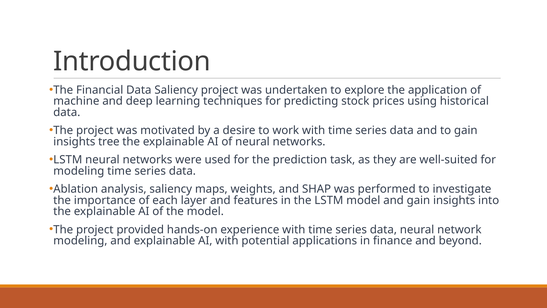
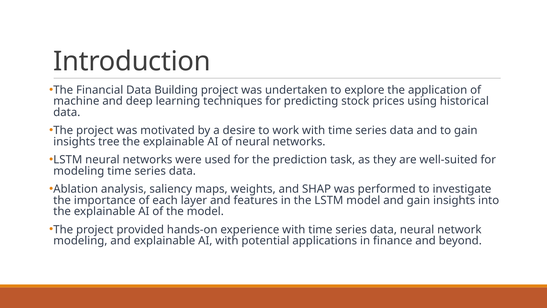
Data Saliency: Saliency -> Building
